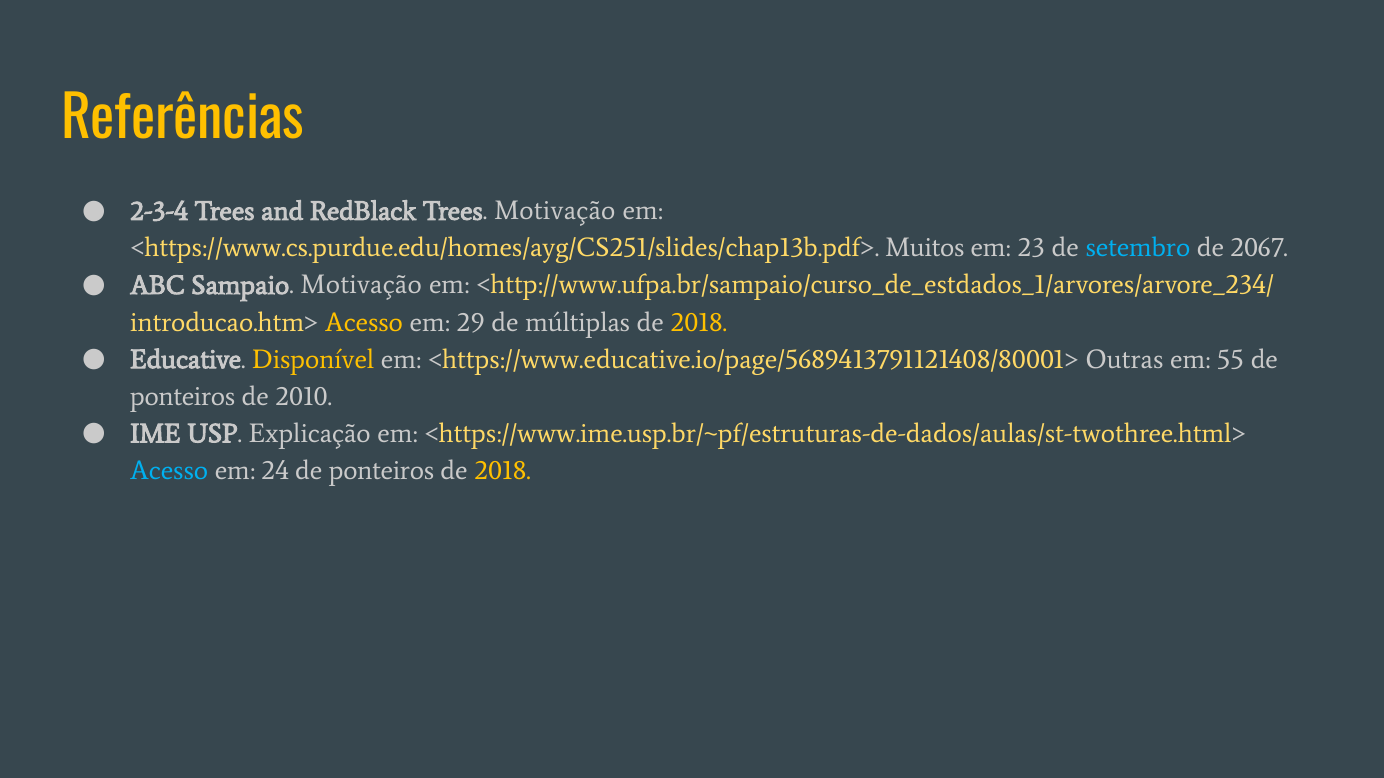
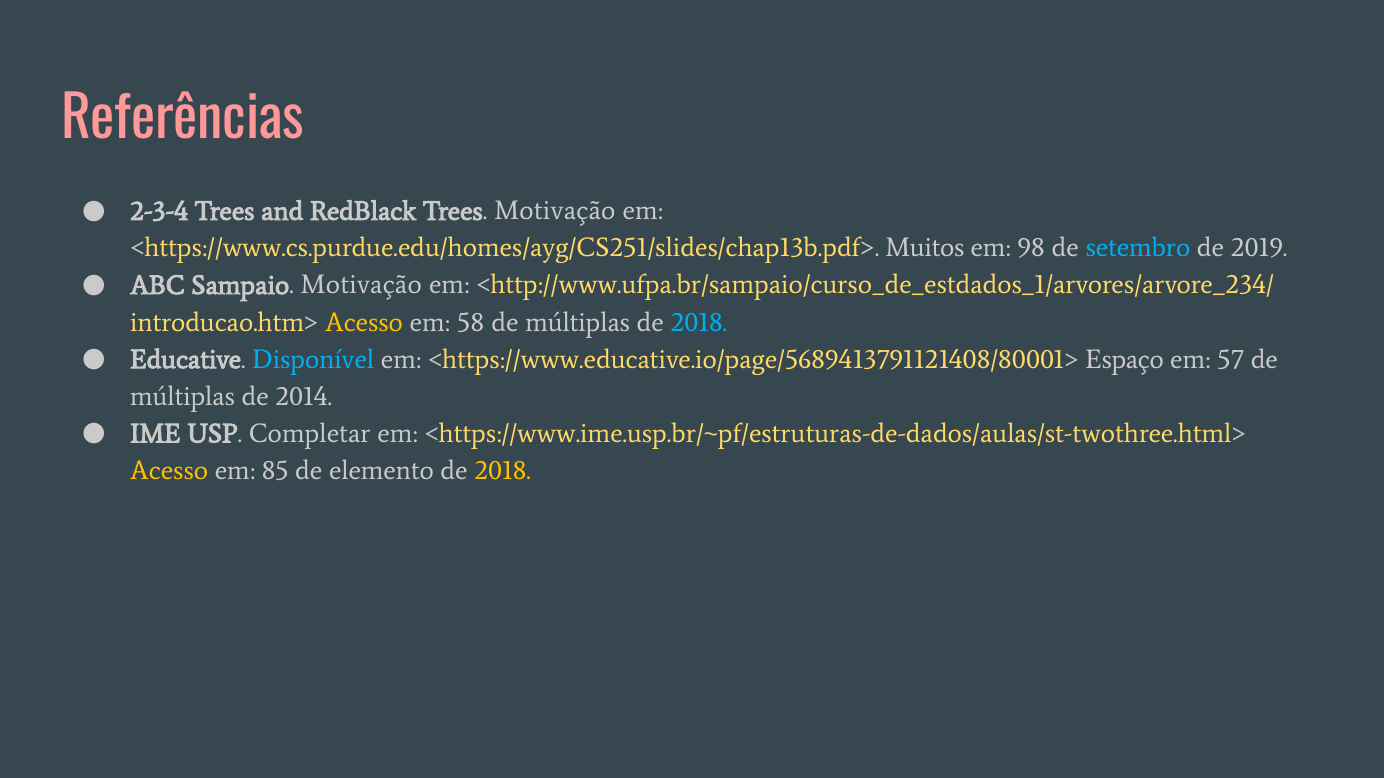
Referências colour: yellow -> pink
23: 23 -> 98
2067: 2067 -> 2019
29: 29 -> 58
2018 at (699, 322) colour: yellow -> light blue
Disponível colour: yellow -> light blue
Outras: Outras -> Espaço
55: 55 -> 57
ponteiros at (183, 397): ponteiros -> múltiplas
2010: 2010 -> 2014
Explicação: Explicação -> Completar
Acesso at (169, 471) colour: light blue -> yellow
24: 24 -> 85
ponteiros at (382, 471): ponteiros -> elemento
